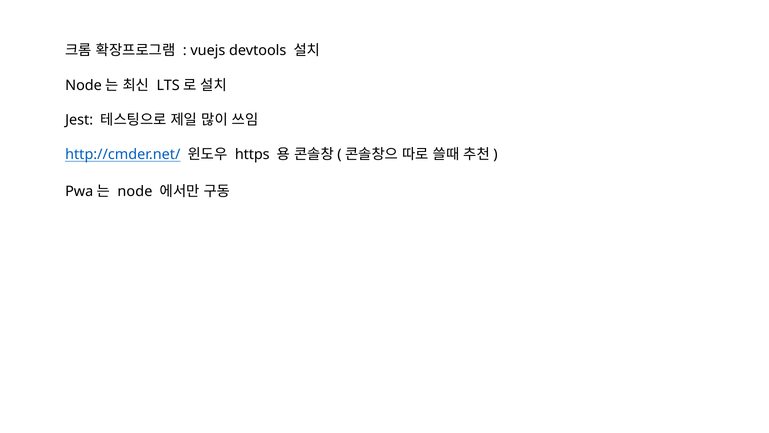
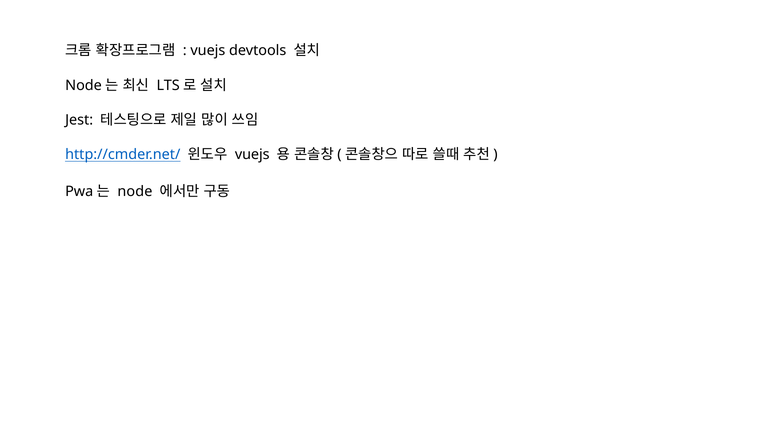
https at (252, 154): https -> vuejs
